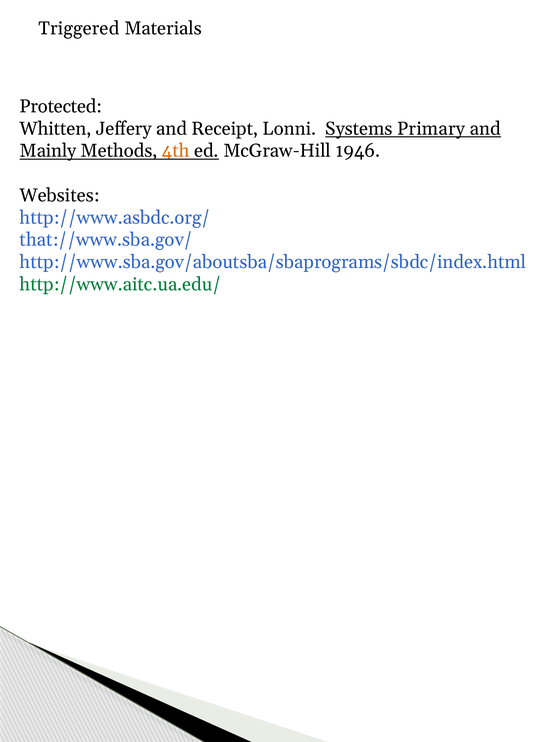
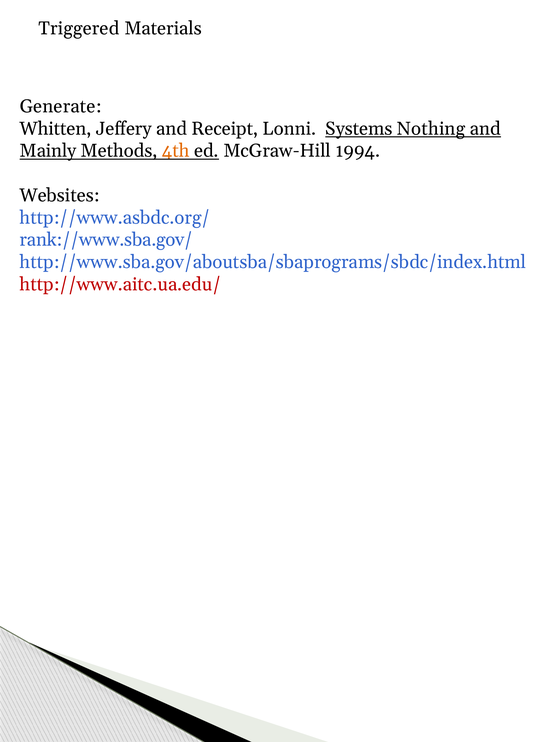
Protected: Protected -> Generate
Primary: Primary -> Nothing
1946: 1946 -> 1994
that://www.sba.gov/: that://www.sba.gov/ -> rank://www.sba.gov/
http://www.aitc.ua.edu/ colour: green -> red
